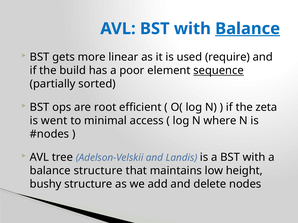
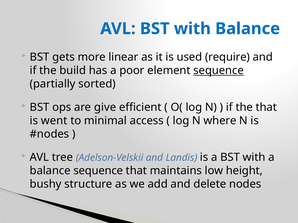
Balance at (248, 29) underline: present -> none
root: root -> give
the zeta: zeta -> that
balance structure: structure -> sequence
